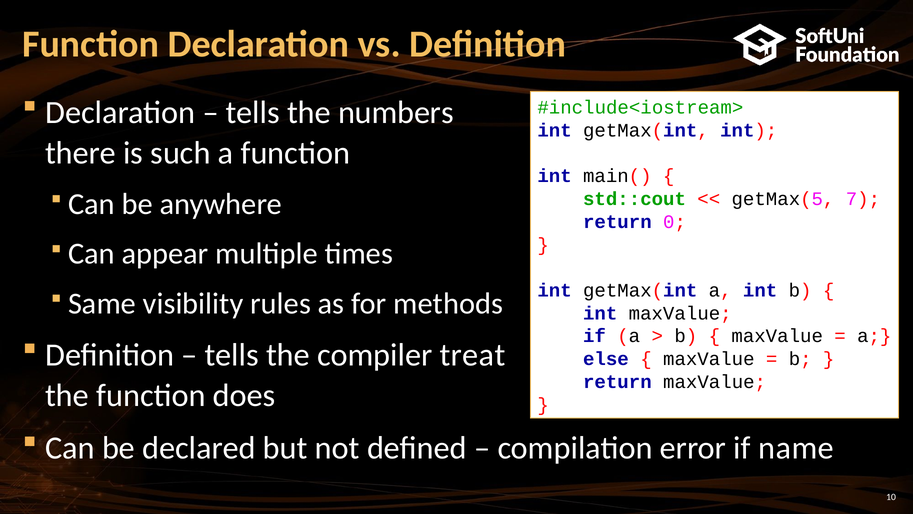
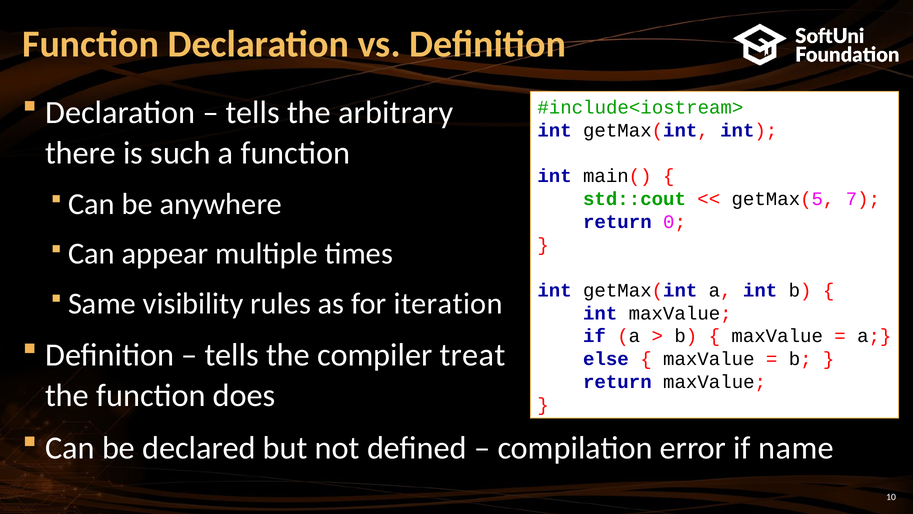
numbers: numbers -> arbitrary
methods: methods -> iteration
